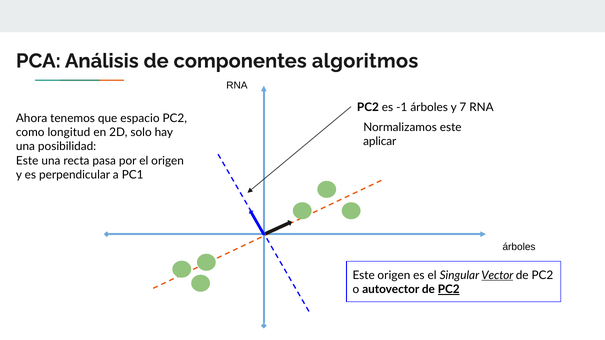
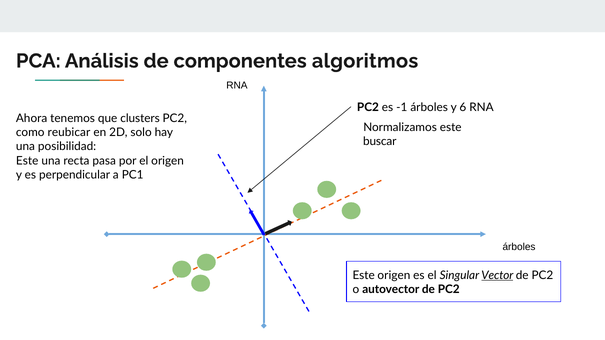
7: 7 -> 6
espacio: espacio -> clusters
longitud: longitud -> reubicar
aplicar: aplicar -> buscar
PC2 at (449, 290) underline: present -> none
